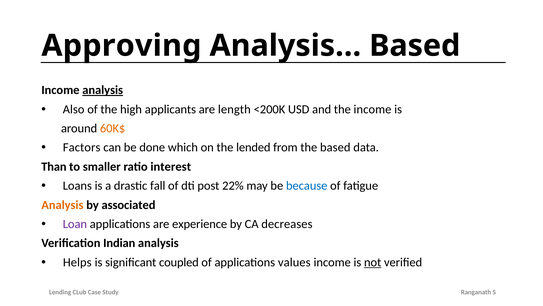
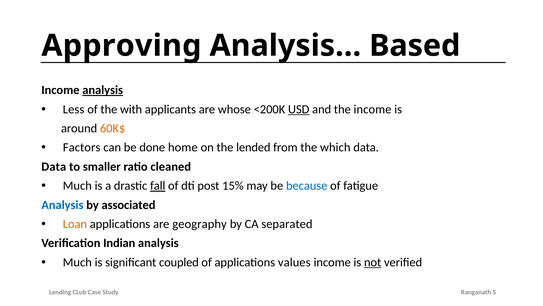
Also: Also -> Less
high: high -> with
length: length -> whose
USD underline: none -> present
which: which -> home
the based: based -> which
Than at (54, 166): Than -> Data
interest: interest -> cleaned
Loans at (77, 185): Loans -> Much
fall underline: none -> present
22%: 22% -> 15%
Analysis at (62, 205) colour: orange -> blue
Loan colour: purple -> orange
experience: experience -> geography
decreases: decreases -> separated
Helps at (77, 262): Helps -> Much
